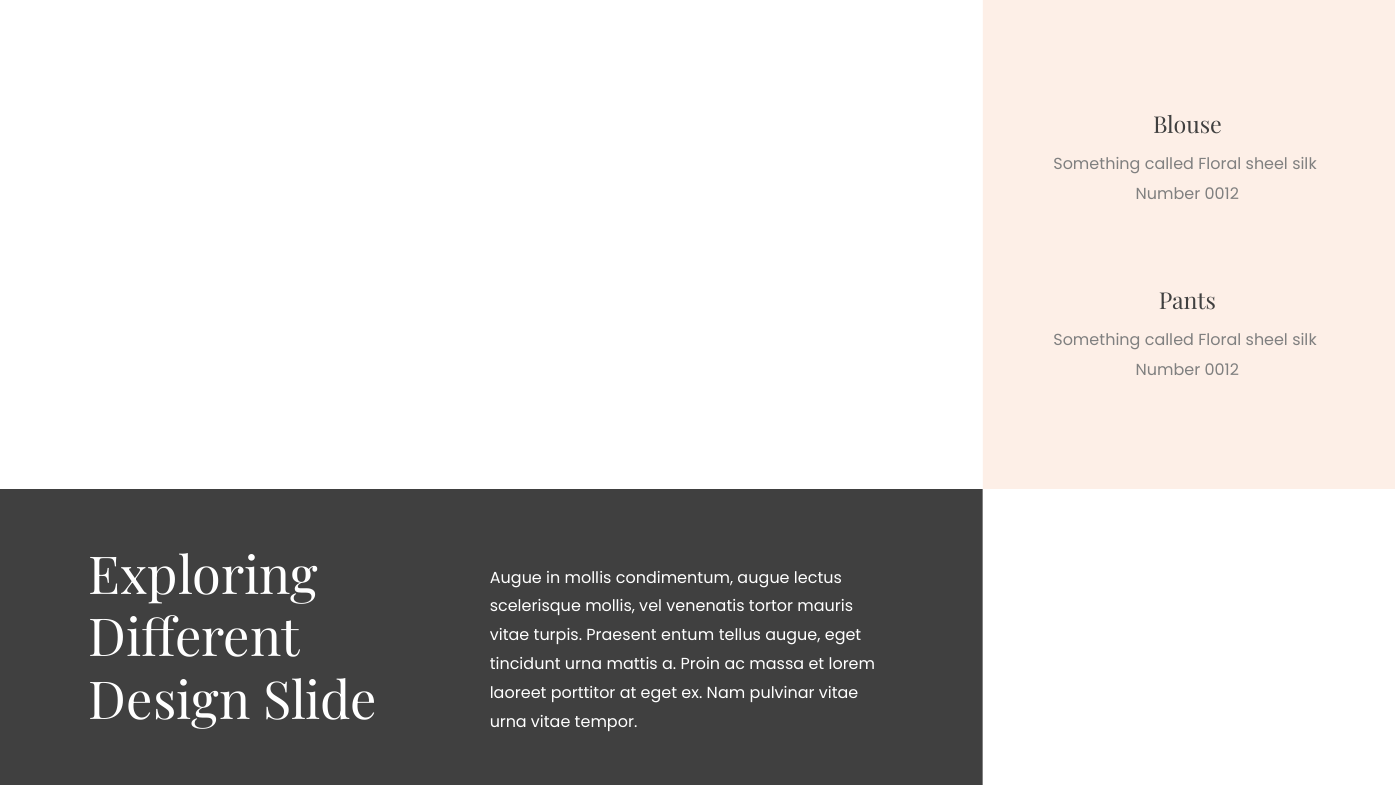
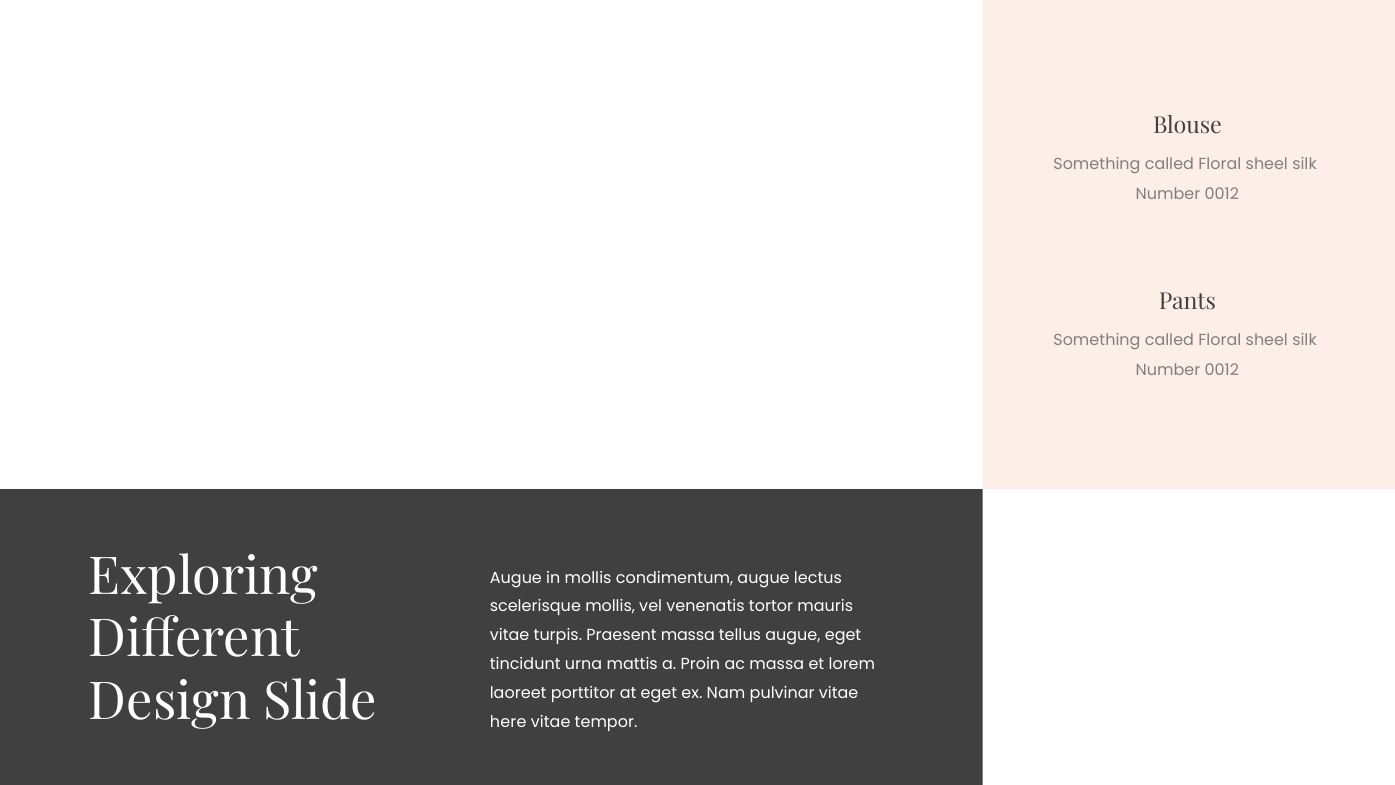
Praesent entum: entum -> massa
urna at (508, 722): urna -> here
